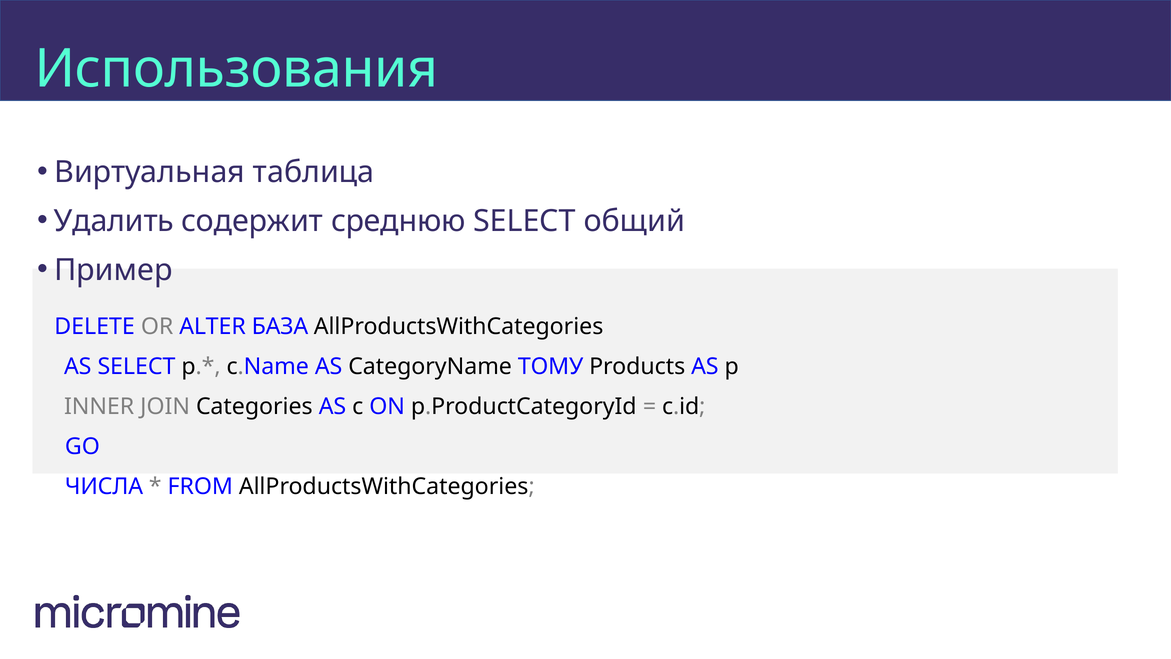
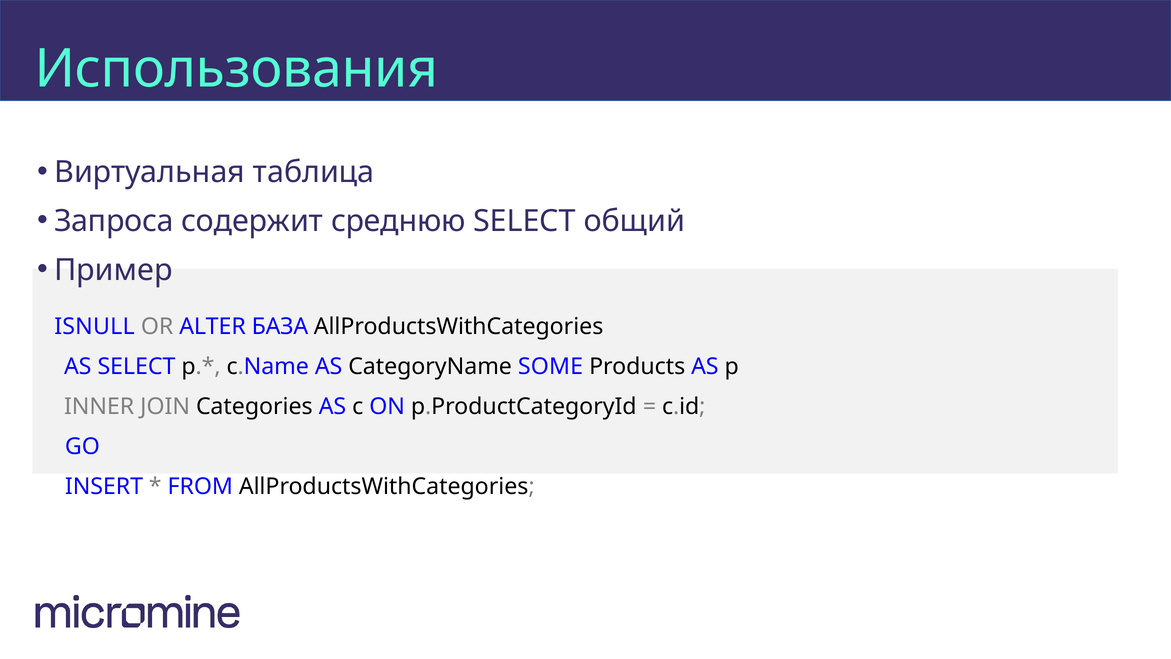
Удалить: Удалить -> Запроса
DELETE: DELETE -> ISNULL
ТОМУ: ТОМУ -> SOME
ЧИСЛА: ЧИСЛА -> INSERT
